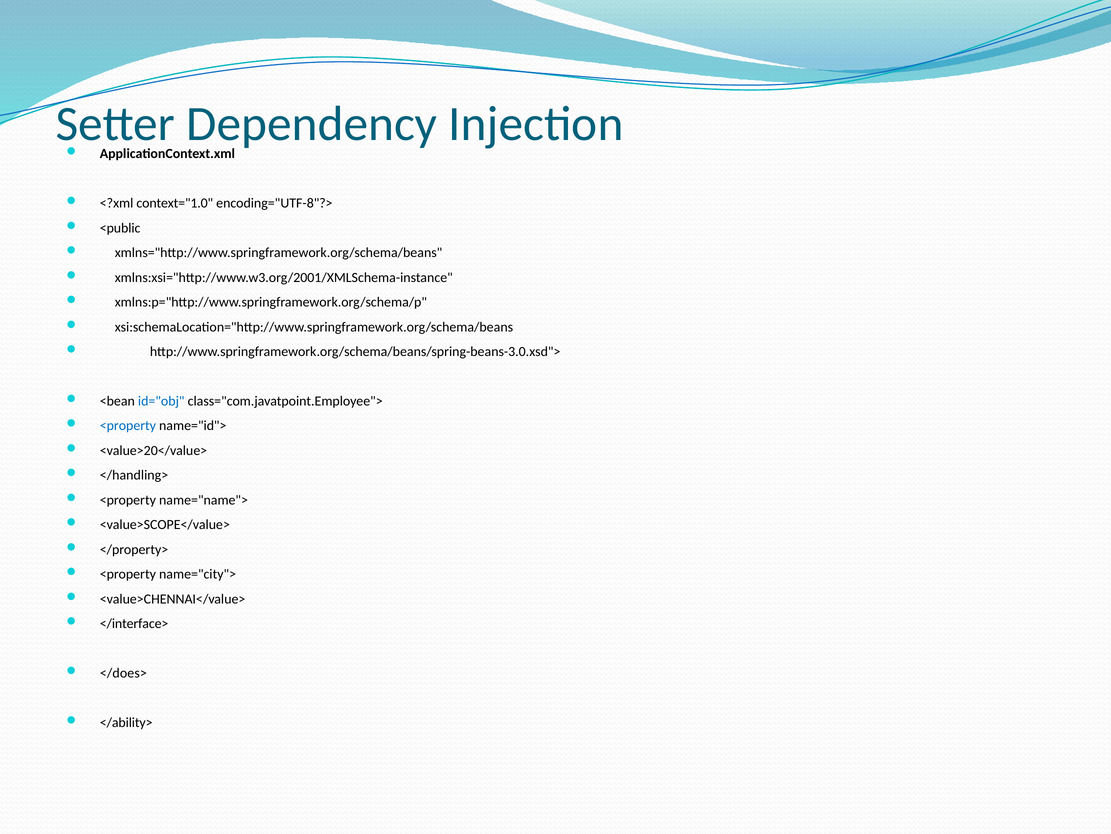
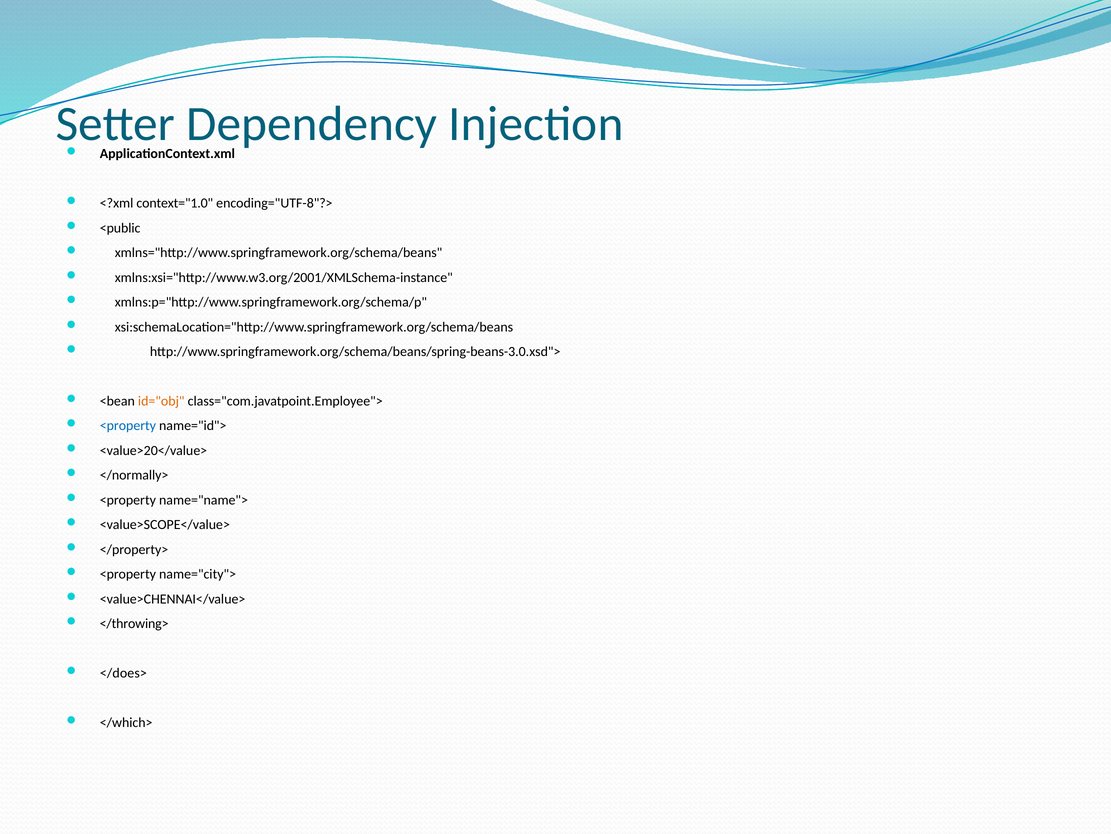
id="obj colour: blue -> orange
</handling>: </handling> -> </normally>
</interface>: </interface> -> </throwing>
</ability>: </ability> -> </which>
